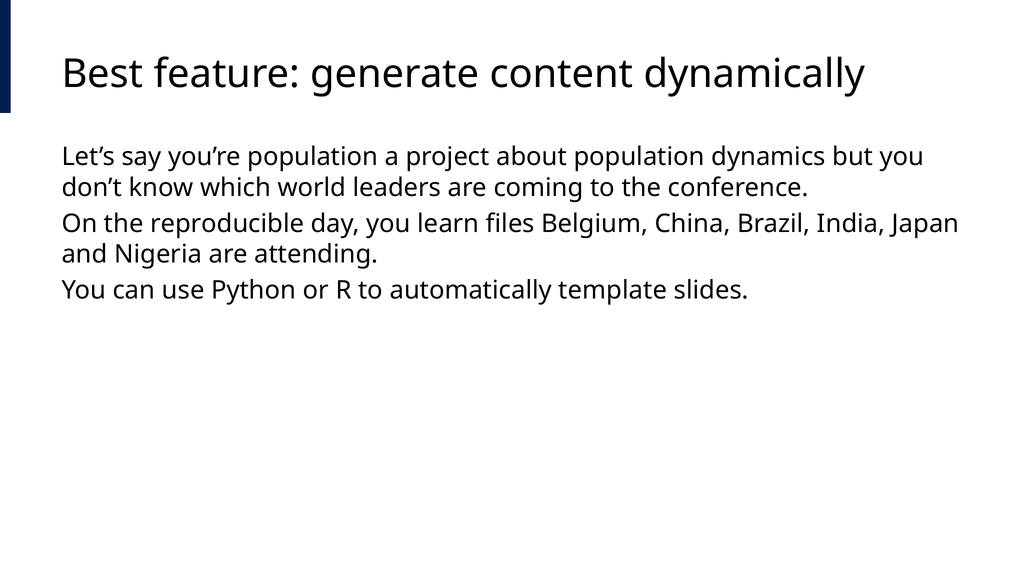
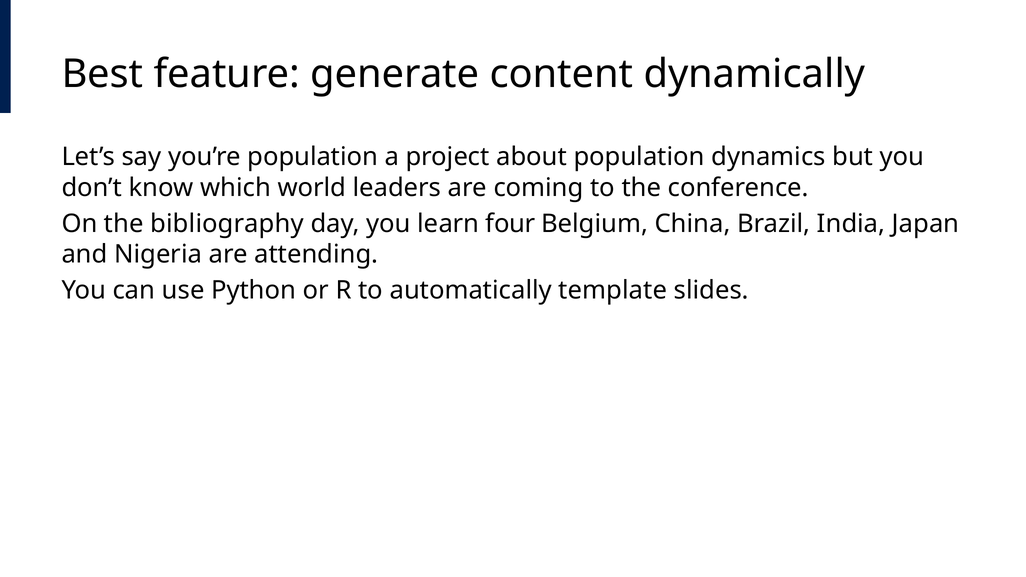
reproducible: reproducible -> bibliography
files: files -> four
